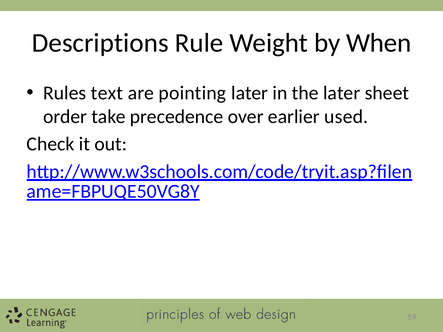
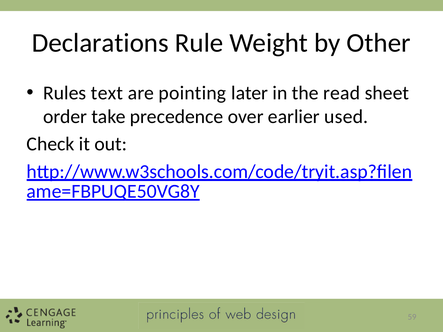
Descriptions: Descriptions -> Declarations
When: When -> Other
the later: later -> read
